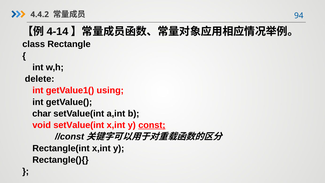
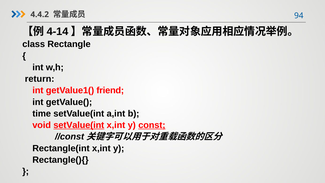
delete: delete -> return
using: using -> friend
char: char -> time
setValue(int at (79, 125) underline: none -> present
